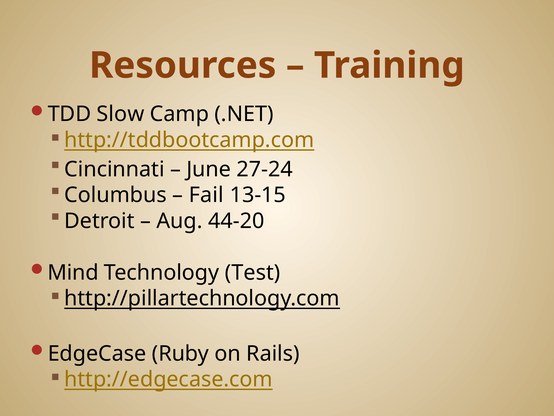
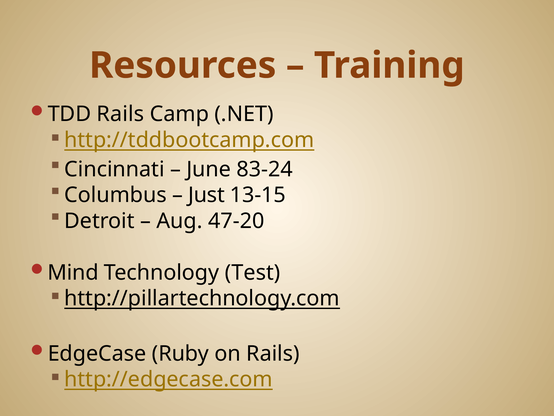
TDD Slow: Slow -> Rails
27-24: 27-24 -> 83-24
Fail: Fail -> Just
44-20: 44-20 -> 47-20
